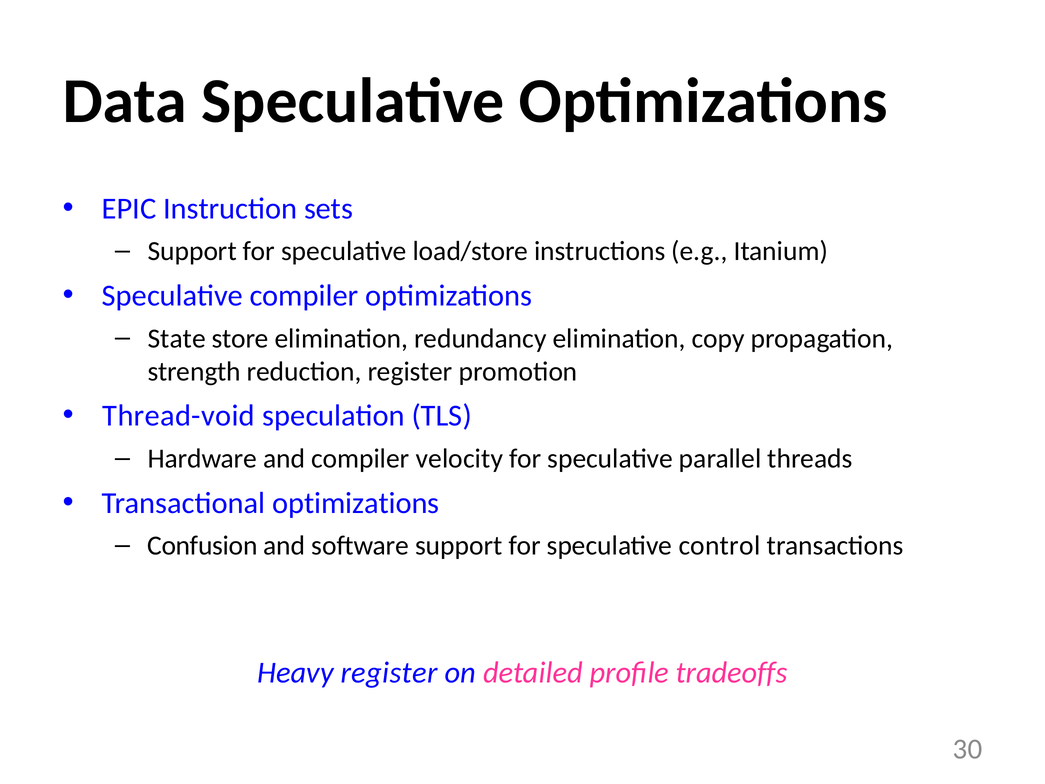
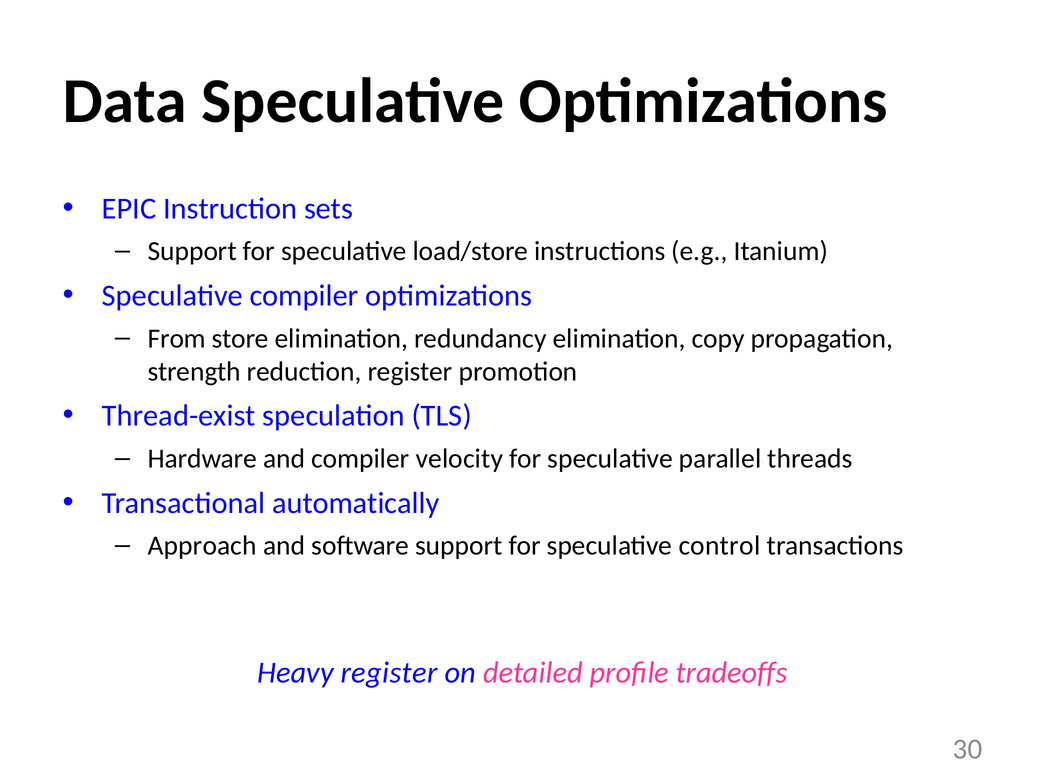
State: State -> From
Thread-void: Thread-void -> Thread-exist
Transactional optimizations: optimizations -> automatically
Confusion: Confusion -> Approach
